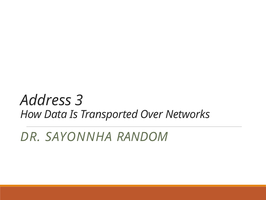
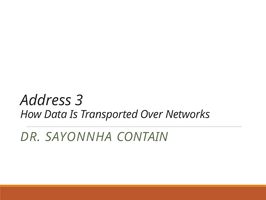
RANDOM: RANDOM -> CONTAIN
